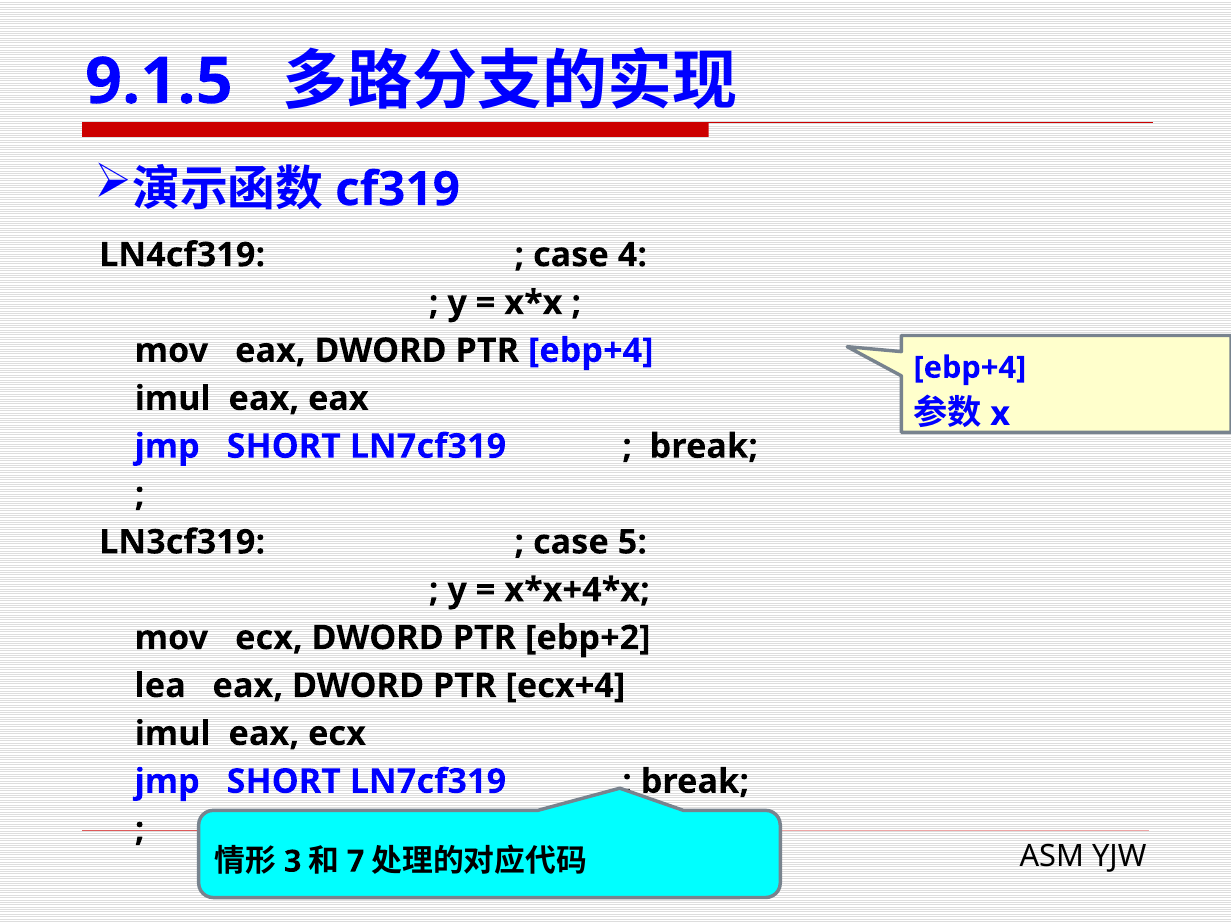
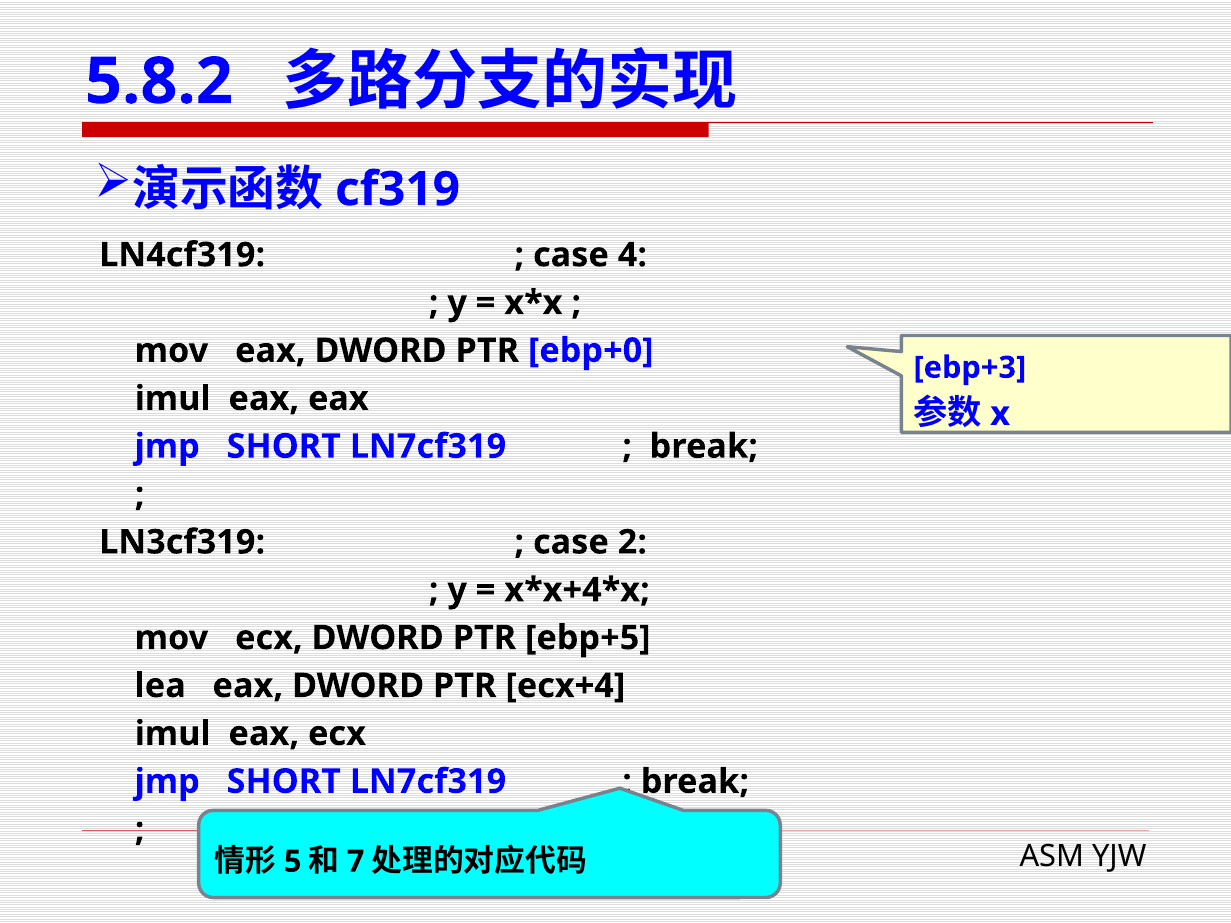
9.1.5: 9.1.5 -> 5.8.2
PTR ebp+4: ebp+4 -> ebp+0
ebp+4 at (970, 368): ebp+4 -> ebp+3
5: 5 -> 2
ebp+2: ebp+2 -> ebp+5
3: 3 -> 5
